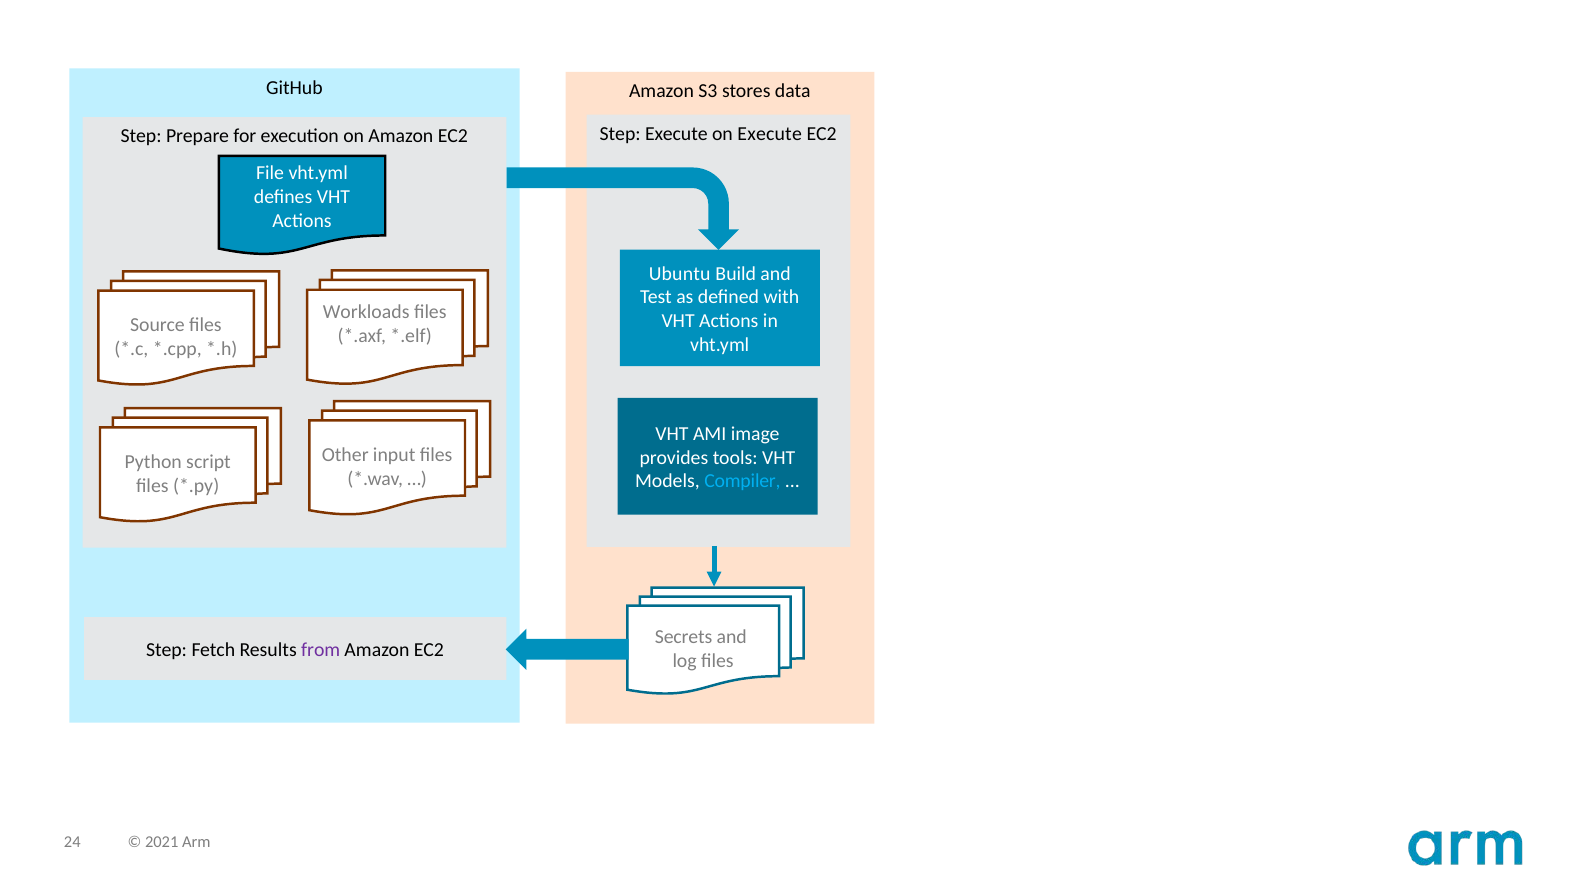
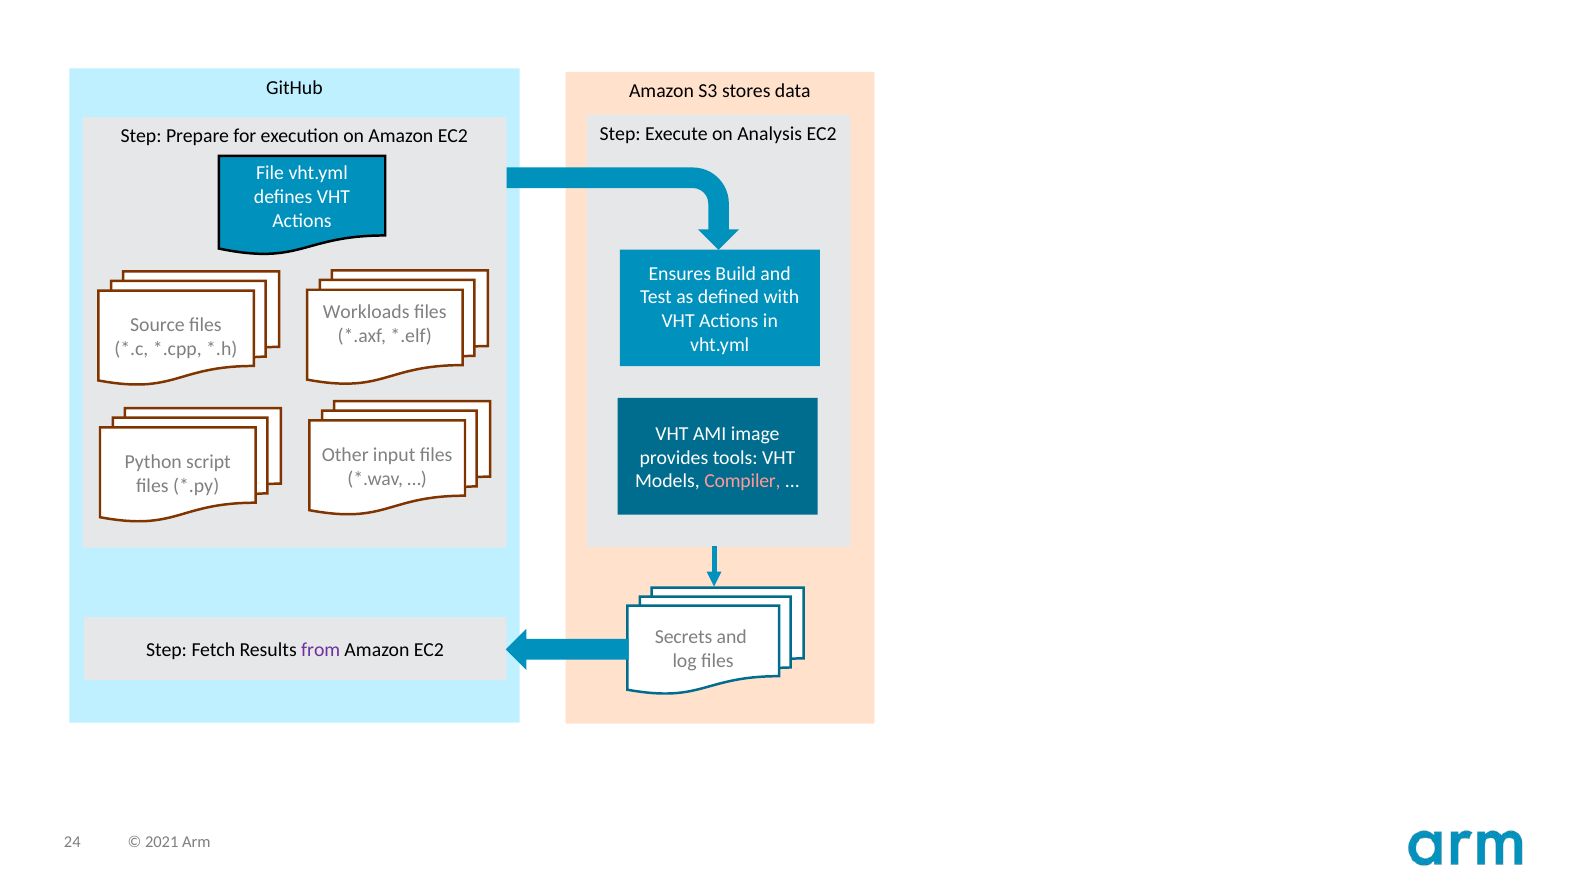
on Execute: Execute -> Analysis
Ubuntu: Ubuntu -> Ensures
Compiler colour: light blue -> pink
